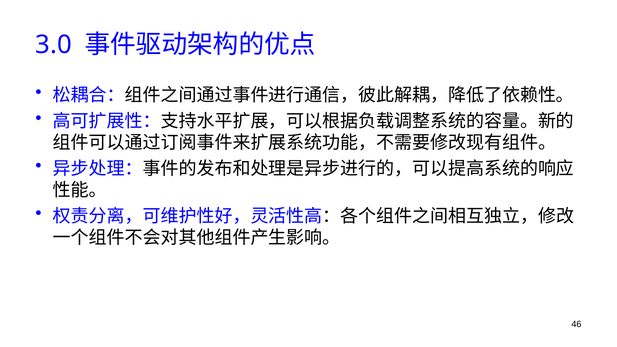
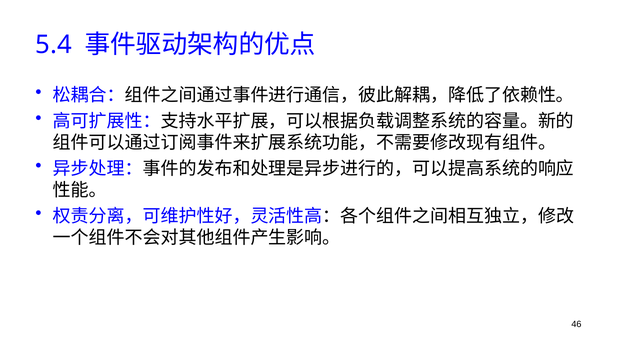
3.0: 3.0 -> 5.4
